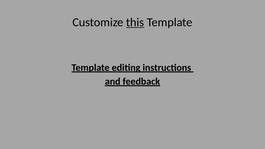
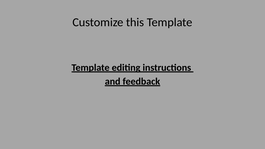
this underline: present -> none
